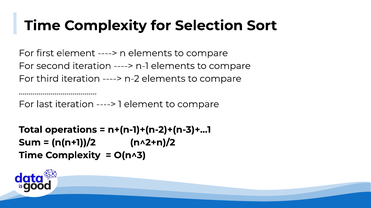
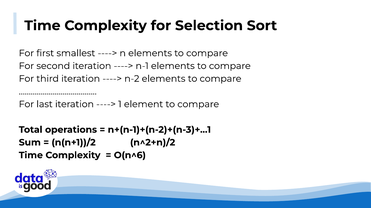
first element: element -> smallest
O(n^3: O(n^3 -> O(n^6
